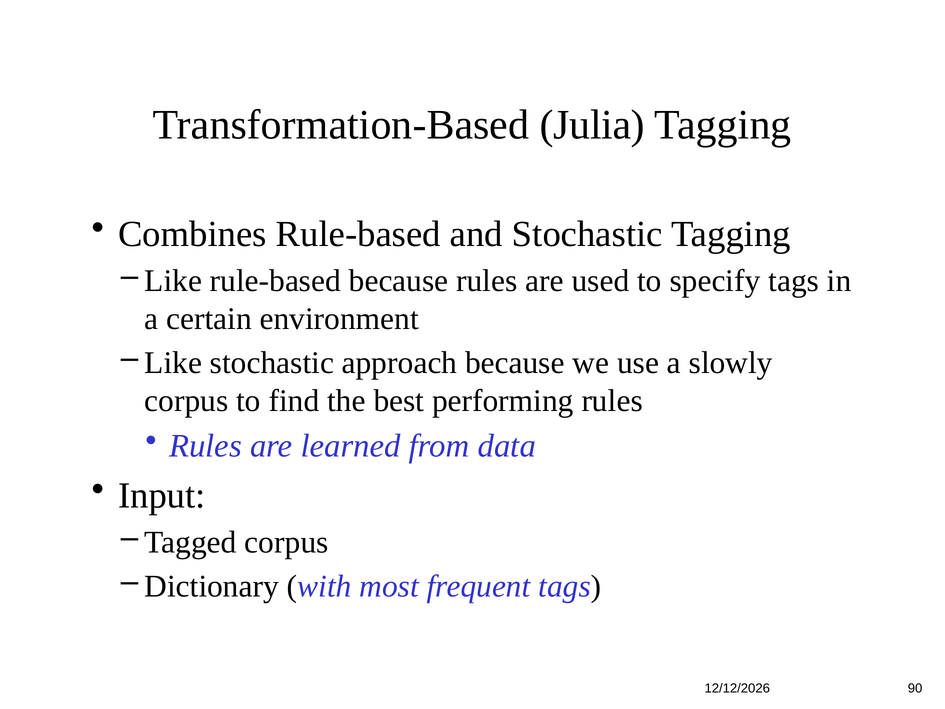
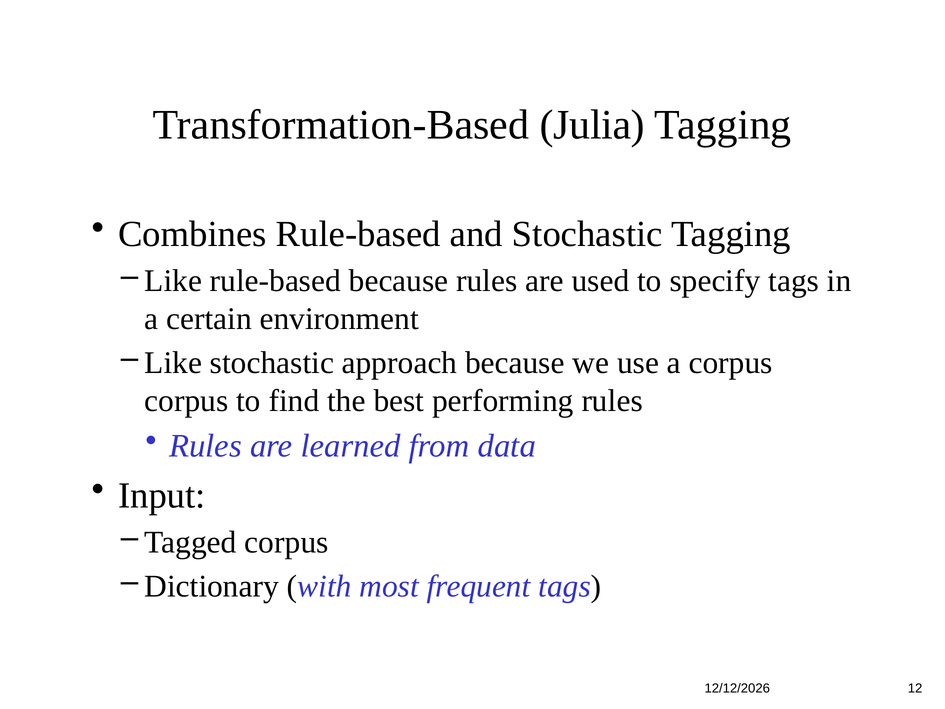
a slowly: slowly -> corpus
90: 90 -> 12
